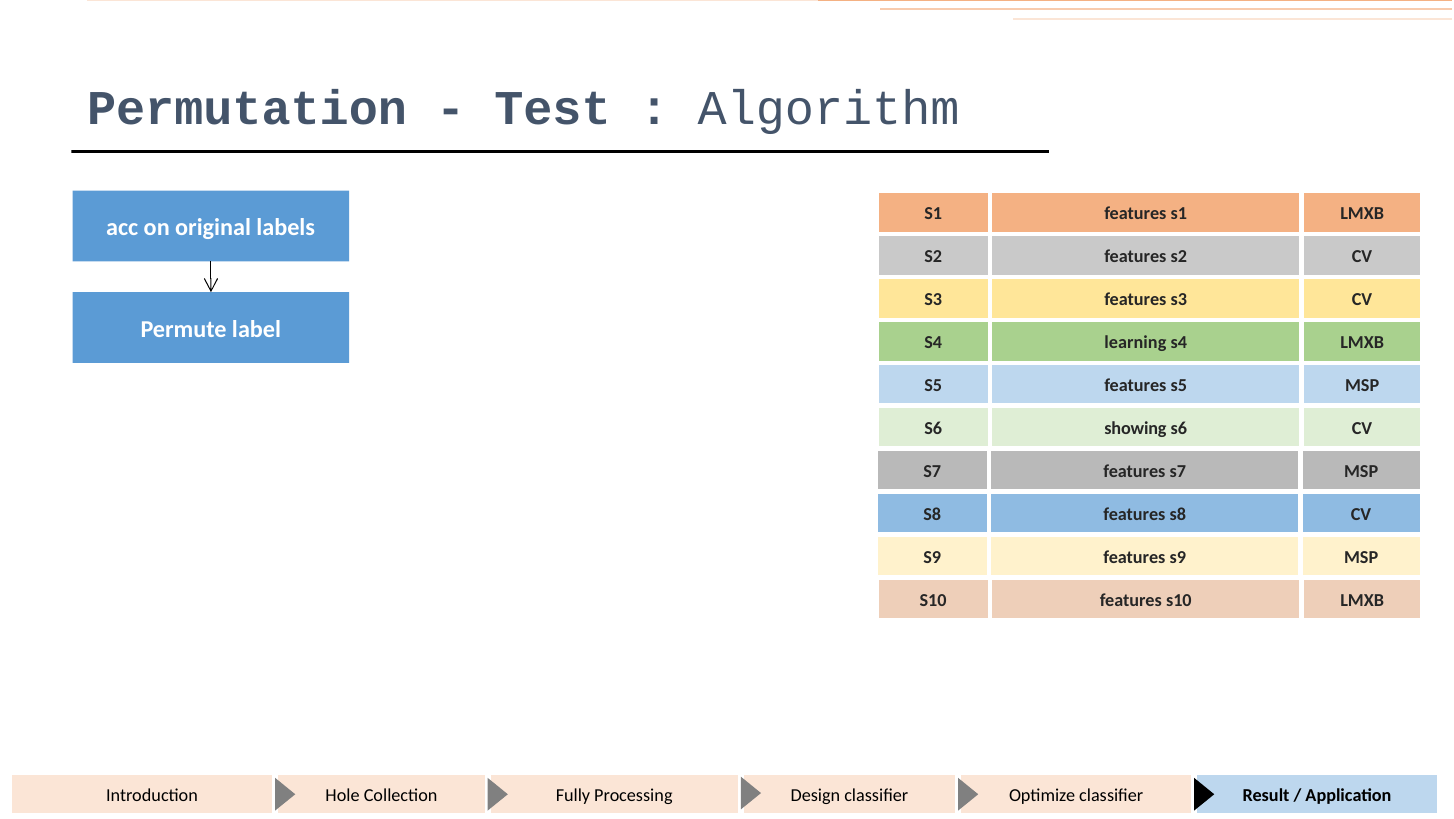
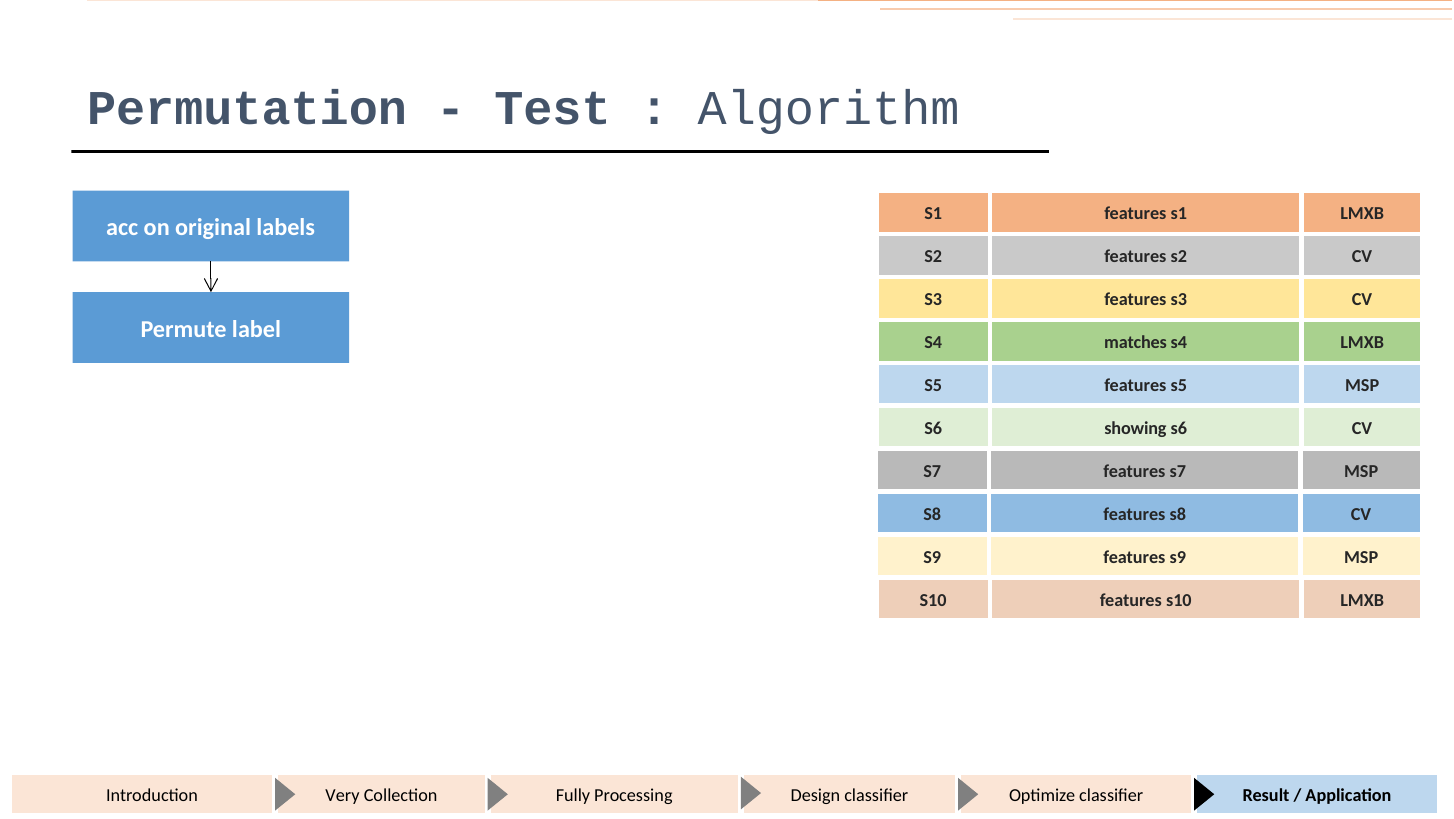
learning: learning -> matches
Hole: Hole -> Very
